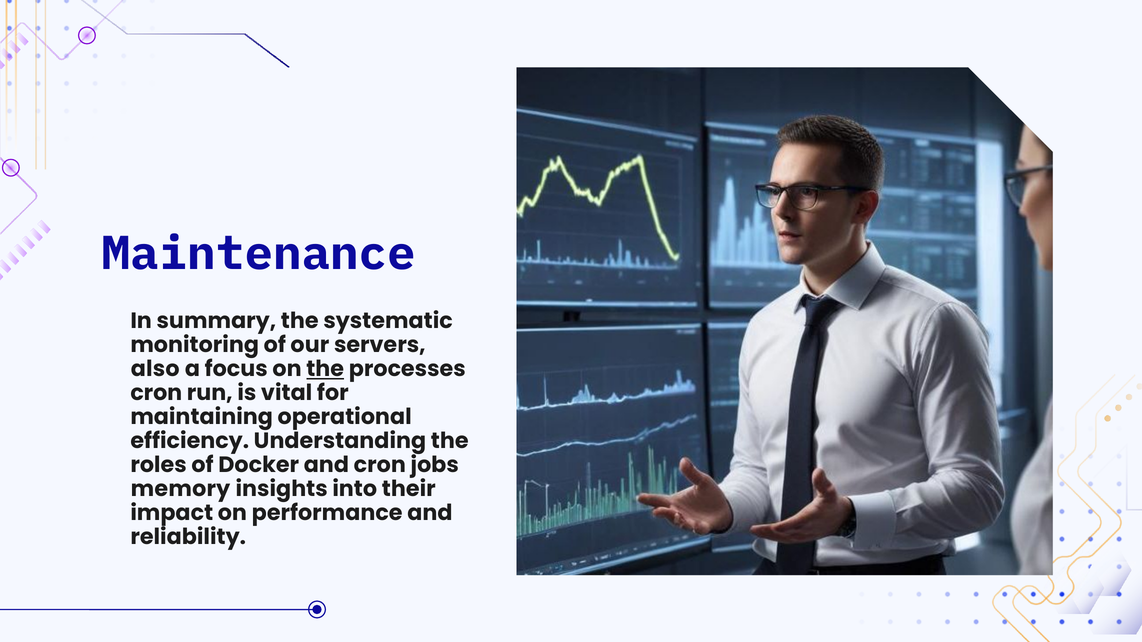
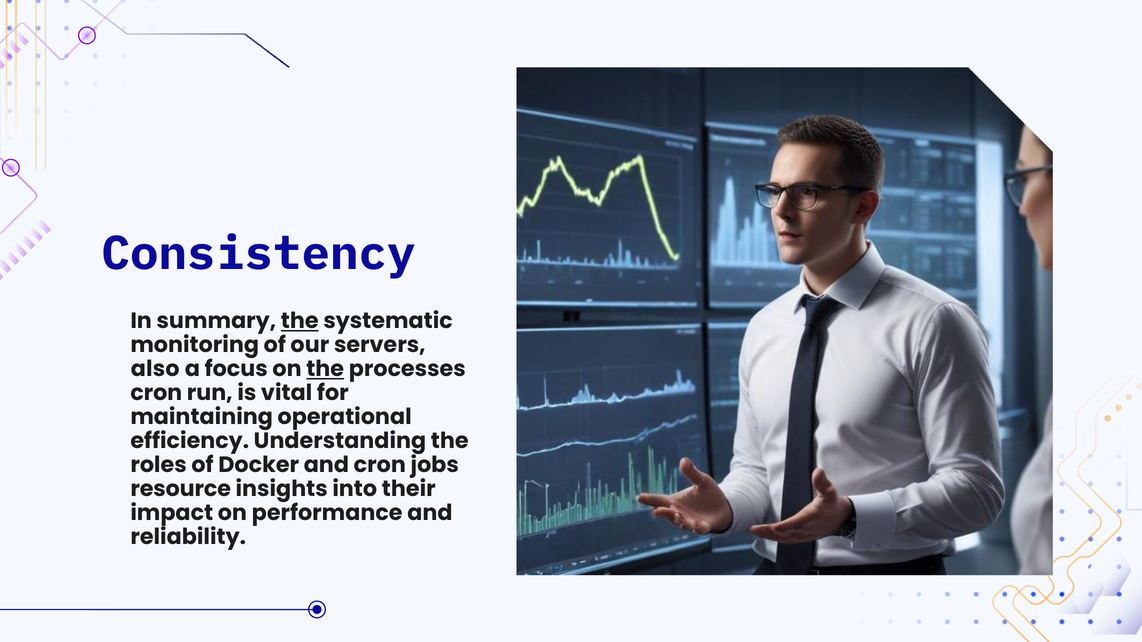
Maintenance: Maintenance -> Consistency
the at (300, 321) underline: none -> present
memory: memory -> resource
